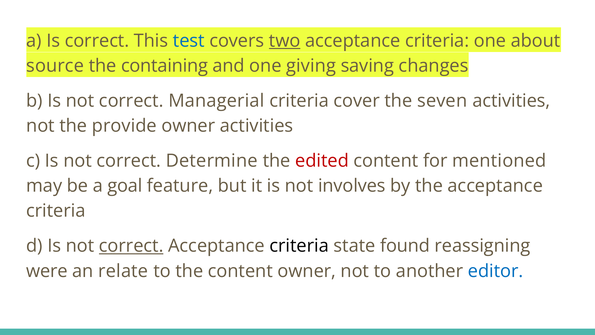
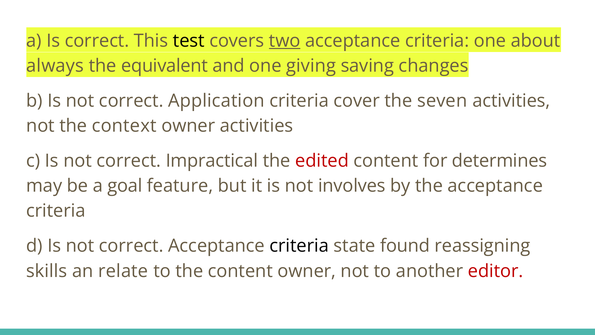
test colour: blue -> black
source: source -> always
containing: containing -> equivalent
Managerial: Managerial -> Application
provide: provide -> context
Determine: Determine -> Impractical
mentioned: mentioned -> determines
correct at (131, 246) underline: present -> none
were: were -> skills
editor colour: blue -> red
